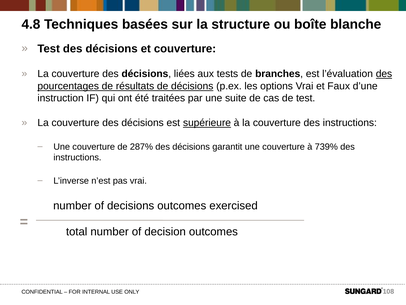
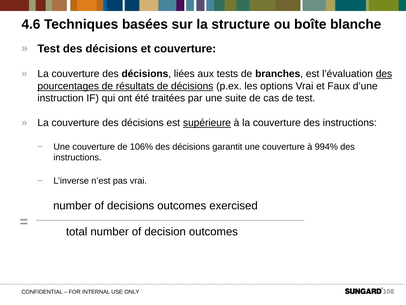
4.8: 4.8 -> 4.6
287%: 287% -> 106%
739%: 739% -> 994%
